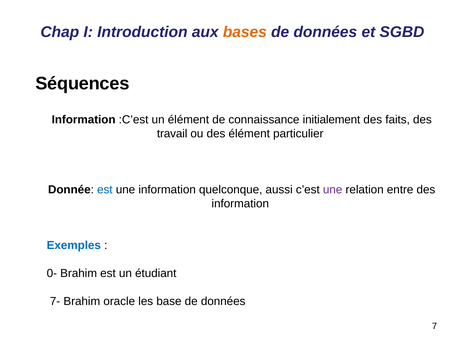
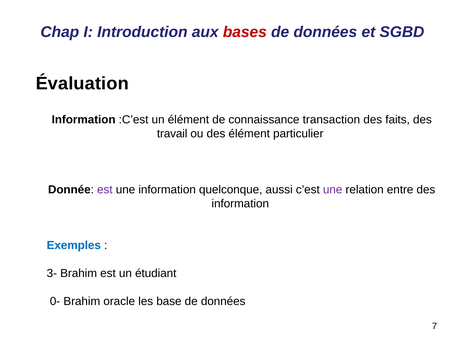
bases colour: orange -> red
Séquences: Séquences -> Évaluation
initialement: initialement -> transaction
est at (105, 189) colour: blue -> purple
0-: 0- -> 3-
7-: 7- -> 0-
